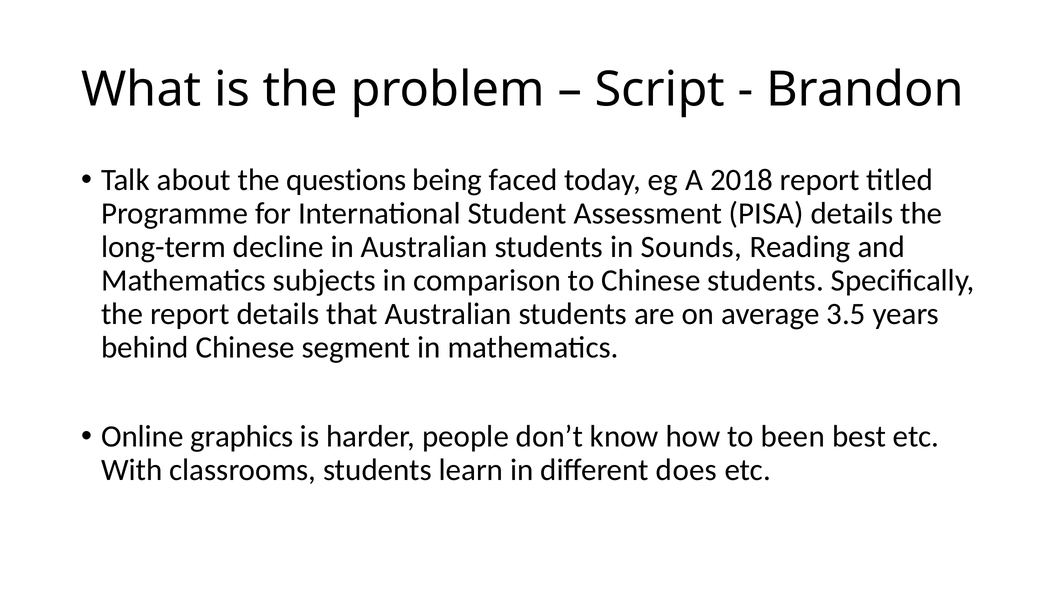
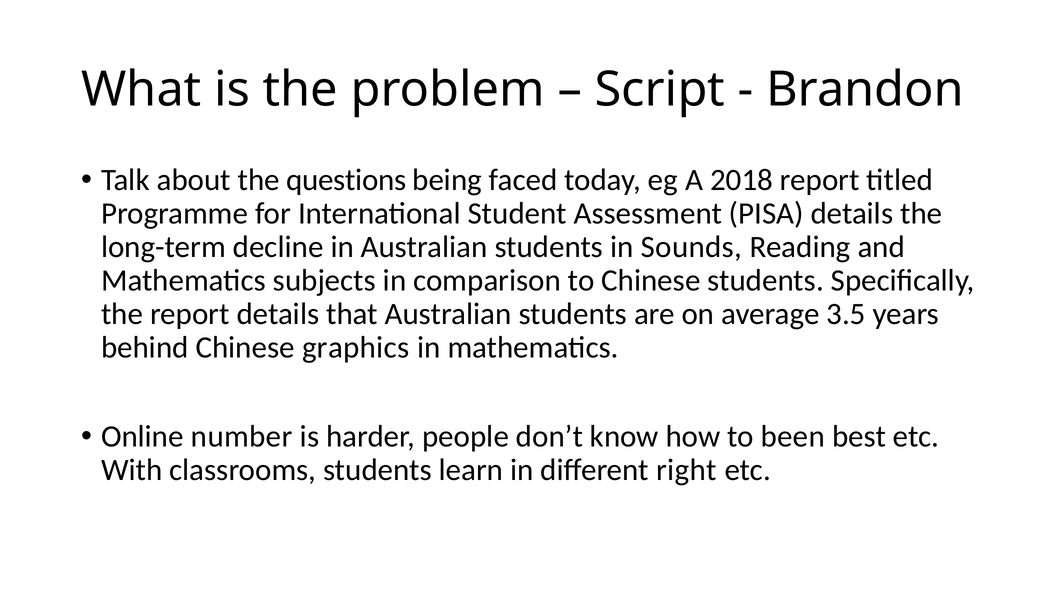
segment: segment -> graphics
graphics: graphics -> number
does: does -> right
